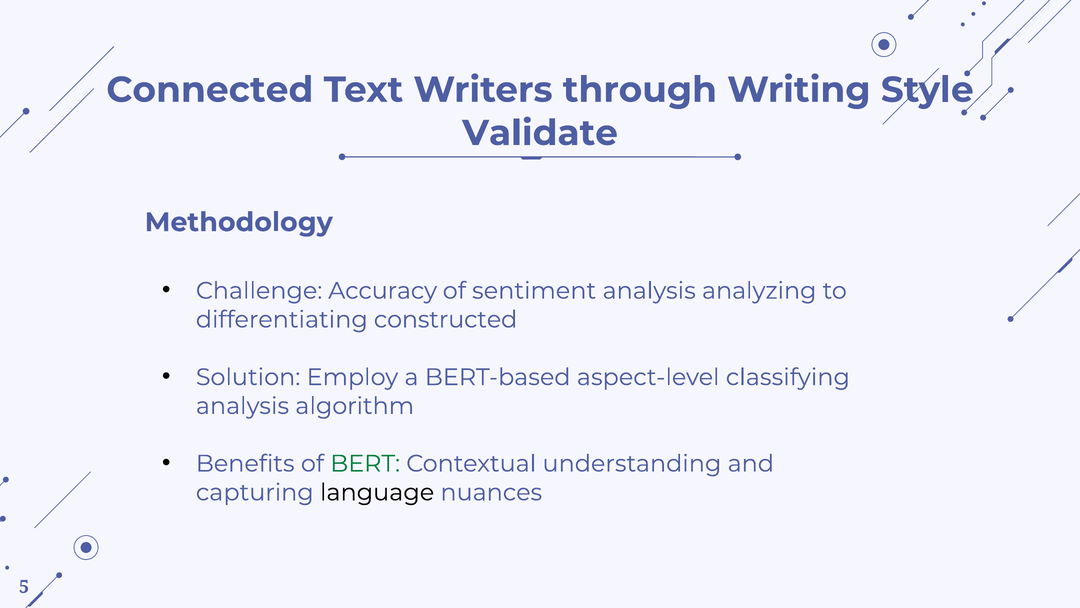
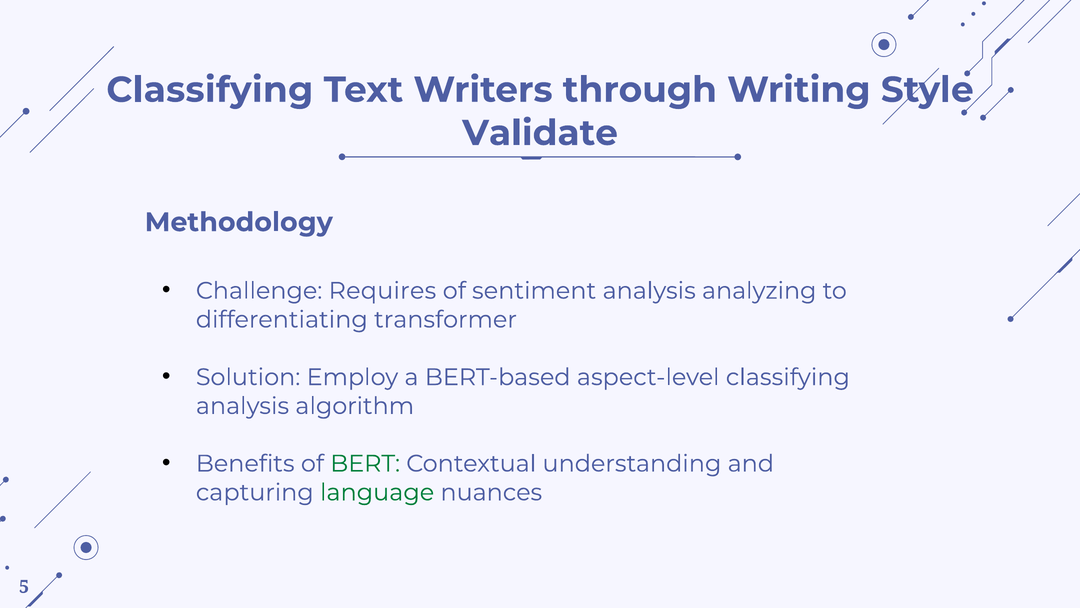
Connected at (210, 90): Connected -> Classifying
Accuracy: Accuracy -> Requires
constructed: constructed -> transformer
language colour: black -> green
